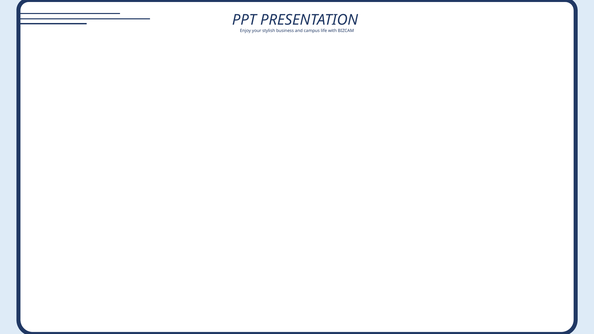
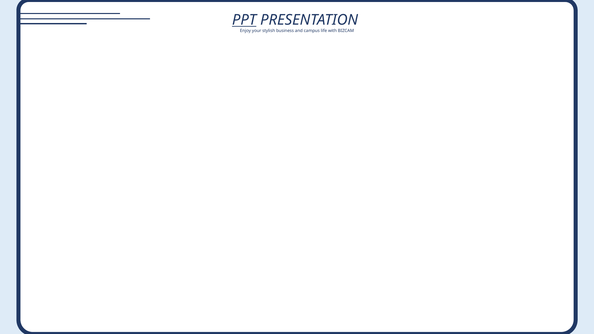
PPT underline: none -> present
